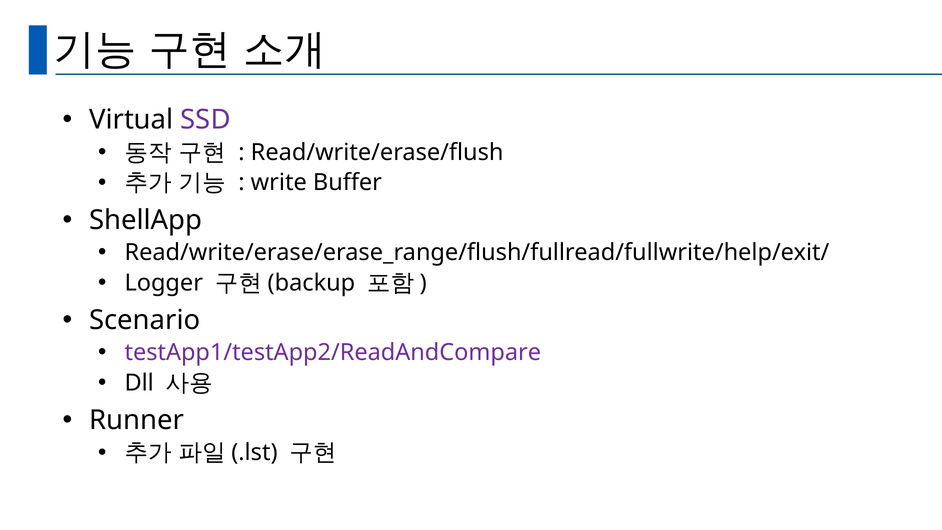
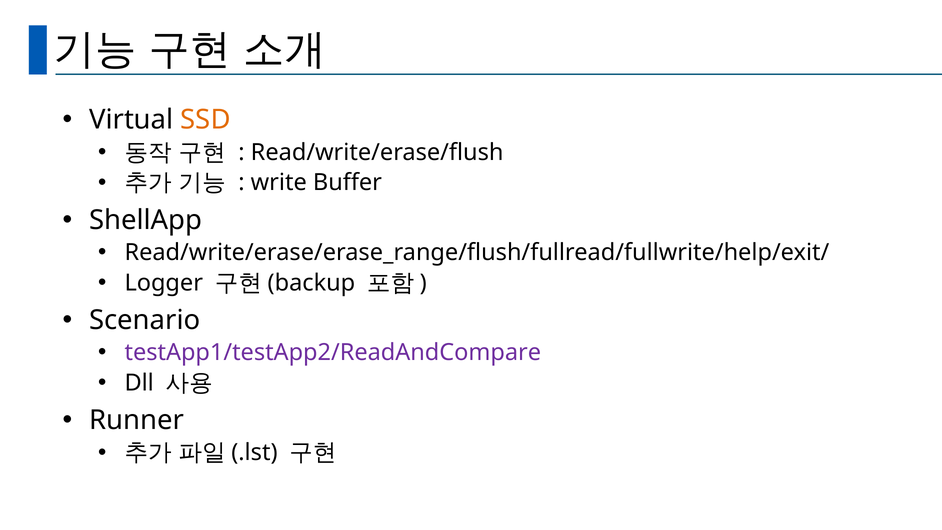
SSD colour: purple -> orange
